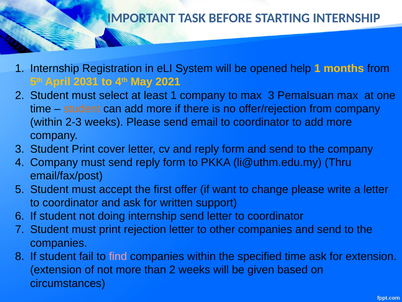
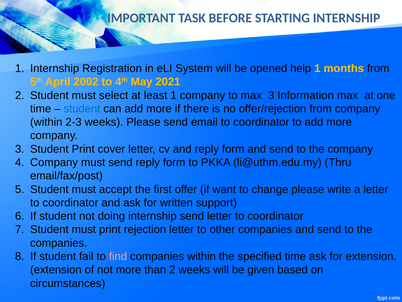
2031: 2031 -> 2002
Pemalsuan: Pemalsuan -> Information
student at (82, 109) colour: orange -> blue
